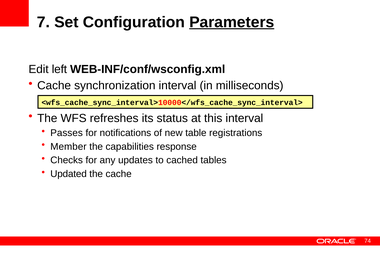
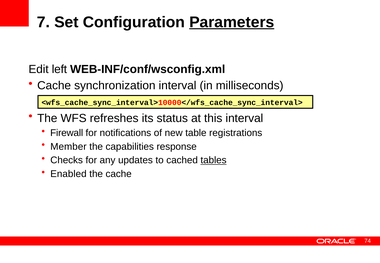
Passes: Passes -> Firewall
tables underline: none -> present
Updated: Updated -> Enabled
